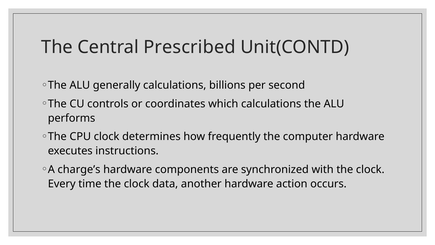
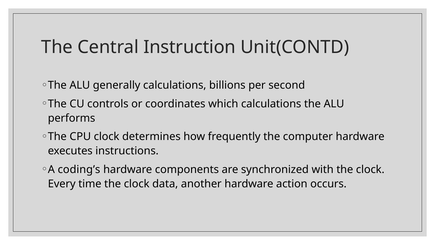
Prescribed: Prescribed -> Instruction
charge’s: charge’s -> coding’s
